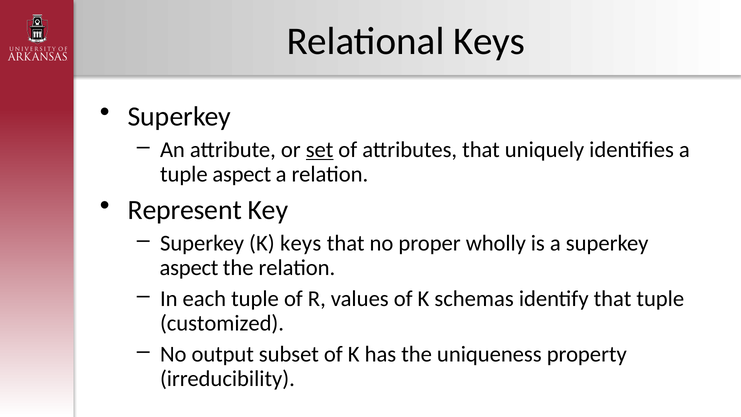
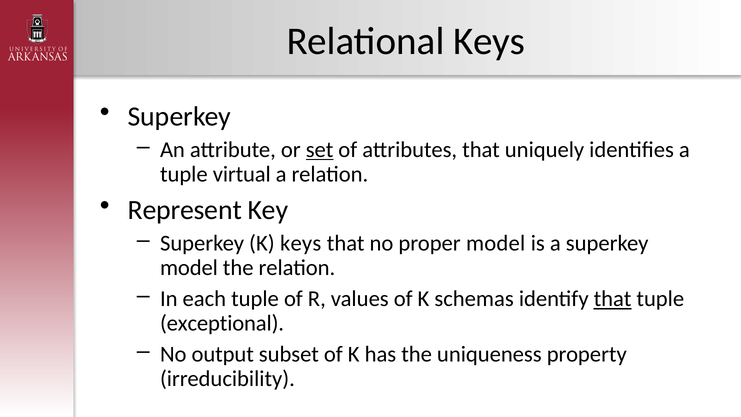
tuple aspect: aspect -> virtual
proper wholly: wholly -> model
aspect at (189, 268): aspect -> model
that at (613, 299) underline: none -> present
customized: customized -> exceptional
